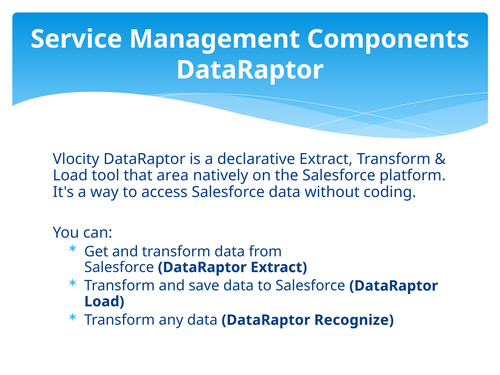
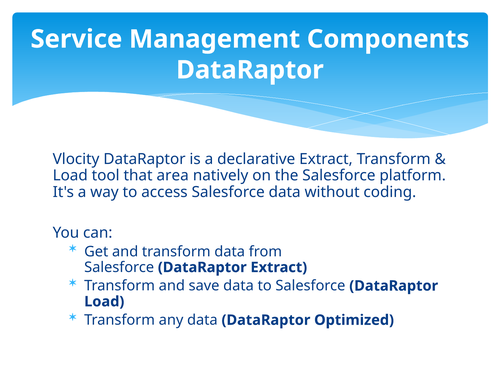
Recognize: Recognize -> Optimized
